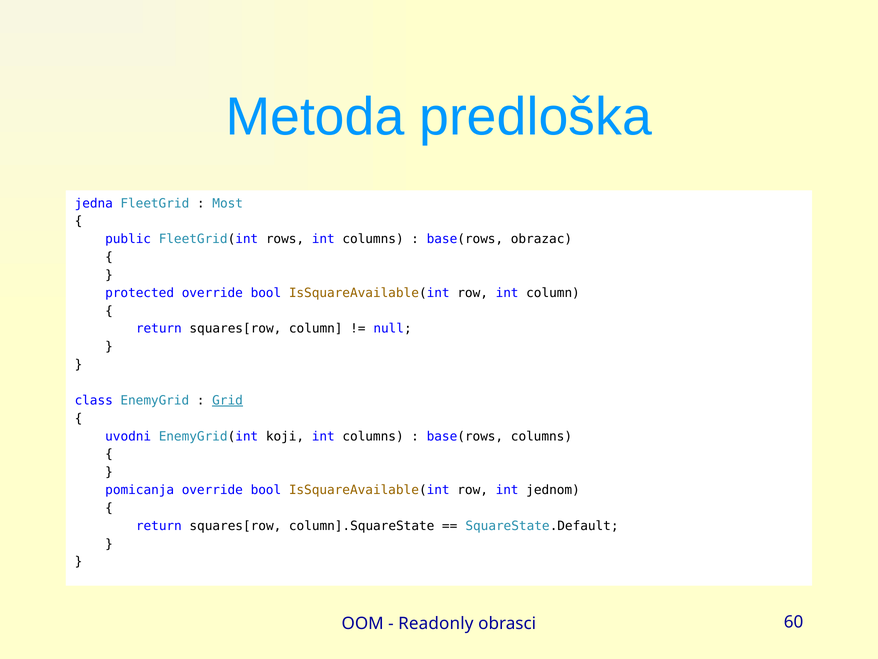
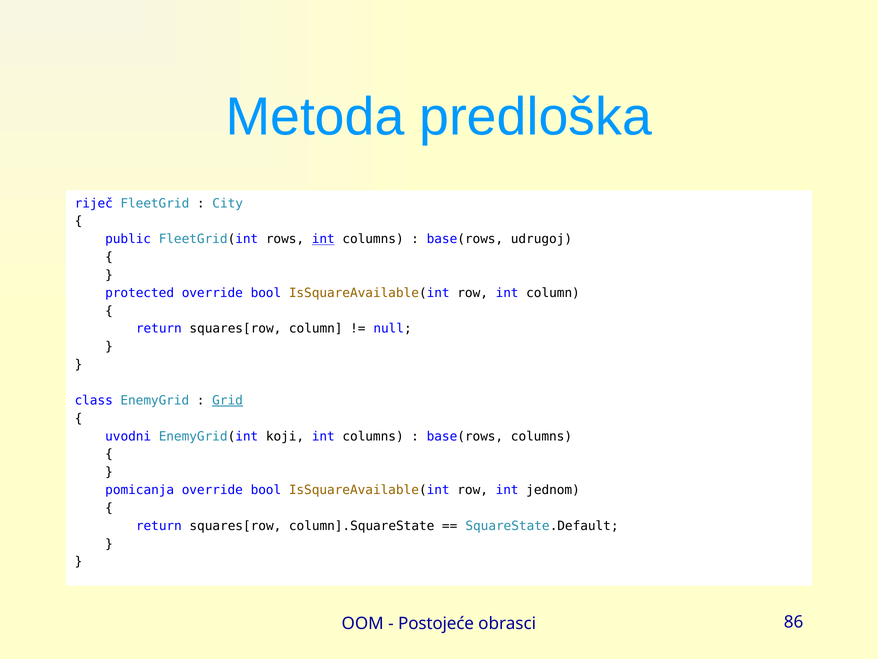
jedna: jedna -> riječ
Most: Most -> City
int at (323, 239) underline: none -> present
obrazac: obrazac -> udrugoj
Readonly: Readonly -> Postojeće
60: 60 -> 86
